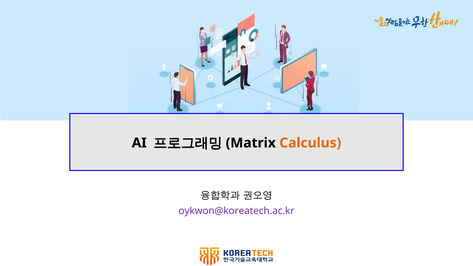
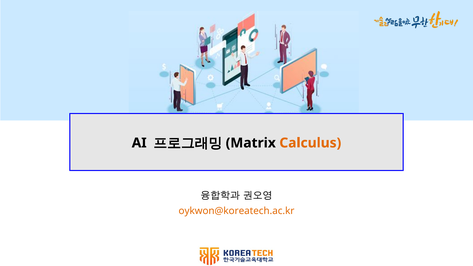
oykwon@koreatech.ac.kr colour: purple -> orange
